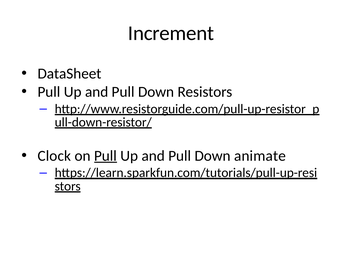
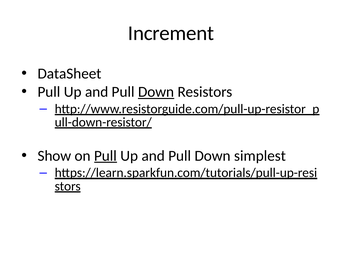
Down at (156, 92) underline: none -> present
Clock: Clock -> Show
animate: animate -> simplest
